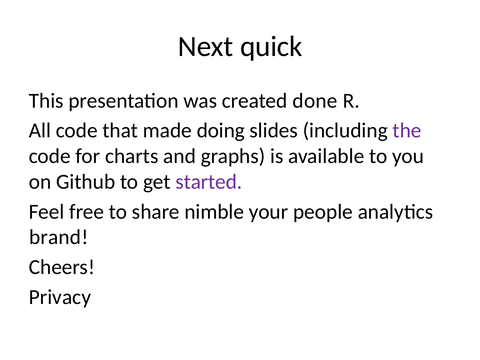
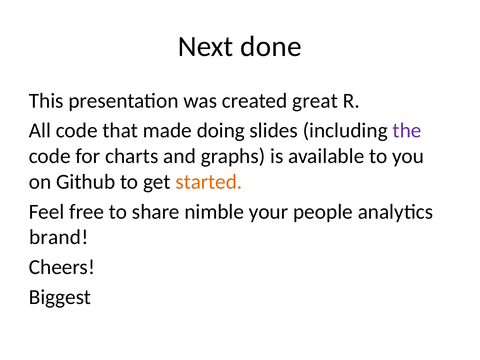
quick: quick -> done
done: done -> great
started colour: purple -> orange
Privacy: Privacy -> Biggest
